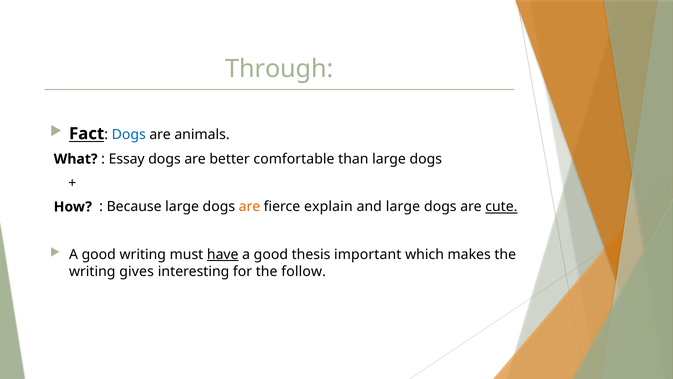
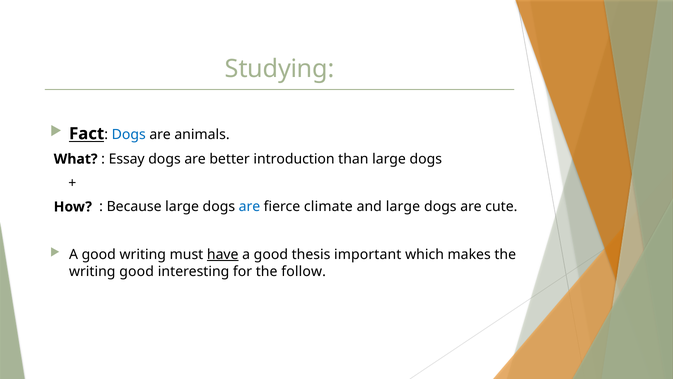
Through: Through -> Studying
comfortable: comfortable -> introduction
are at (249, 207) colour: orange -> blue
explain: explain -> climate
cute underline: present -> none
writing gives: gives -> good
